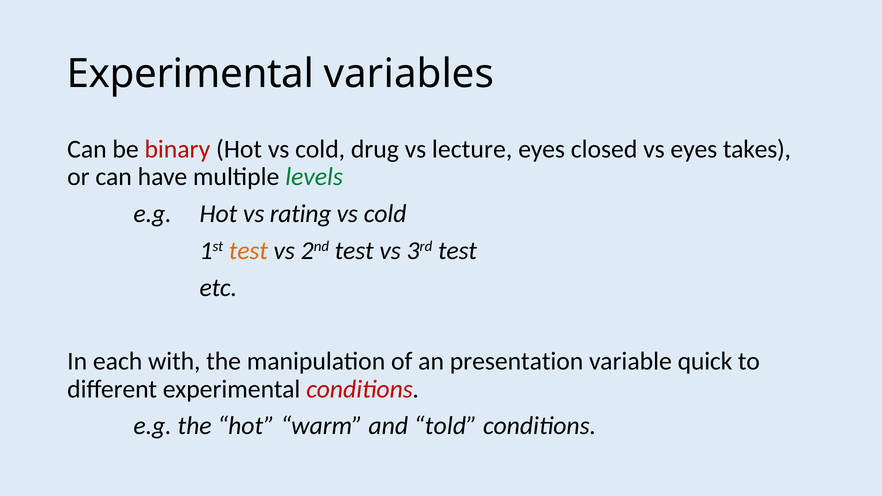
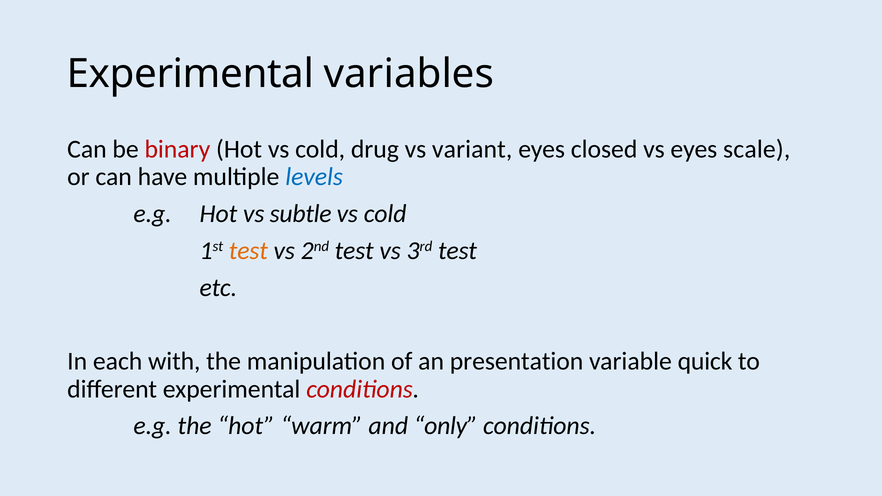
lecture: lecture -> variant
takes: takes -> scale
levels colour: green -> blue
rating: rating -> subtle
told: told -> only
